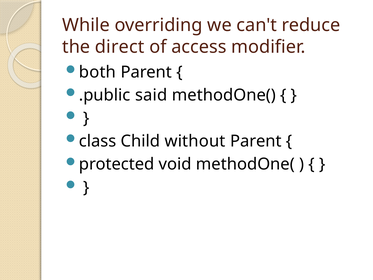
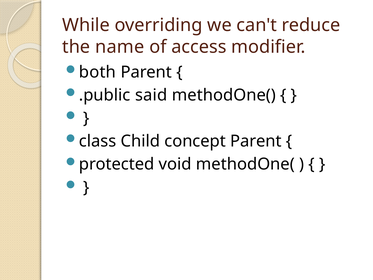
direct: direct -> name
without: without -> concept
